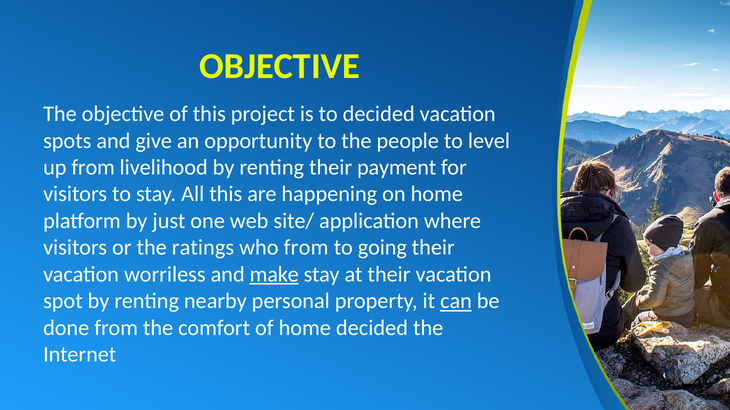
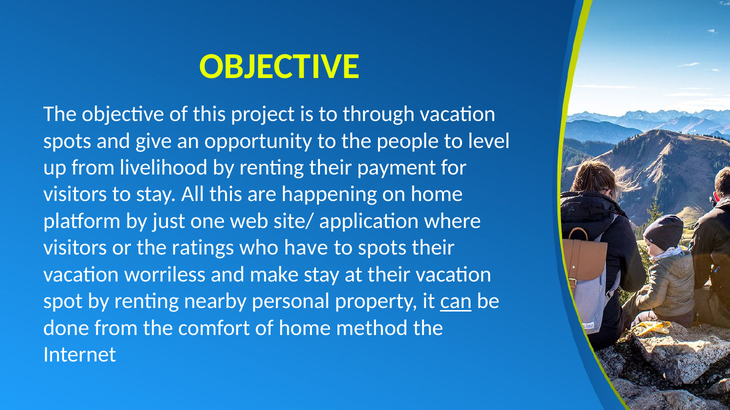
to decided: decided -> through
who from: from -> have
to going: going -> spots
make underline: present -> none
home decided: decided -> method
